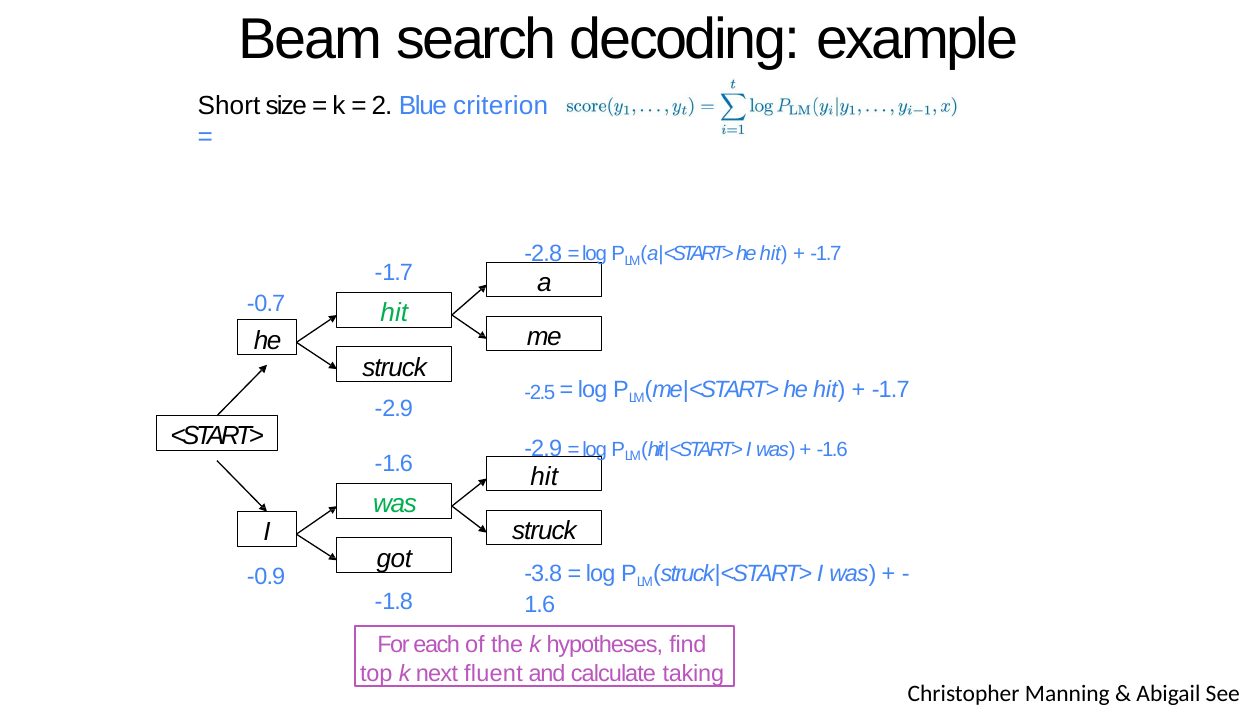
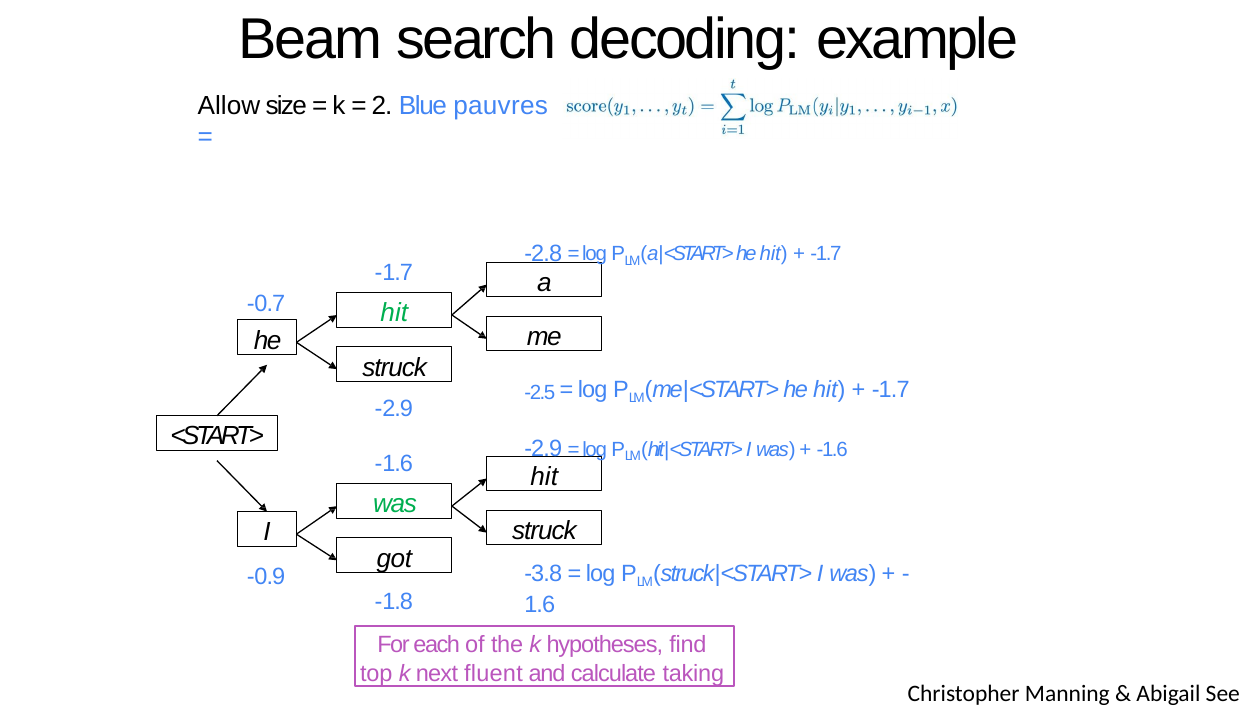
Short: Short -> Allow
criterion: criterion -> pauvres
